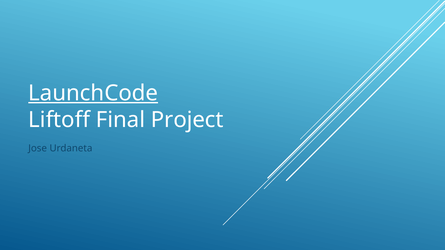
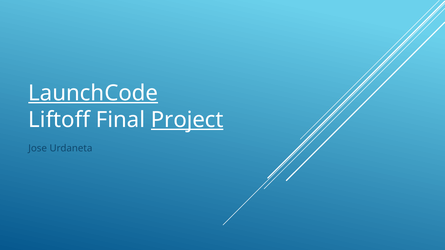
Project underline: none -> present
